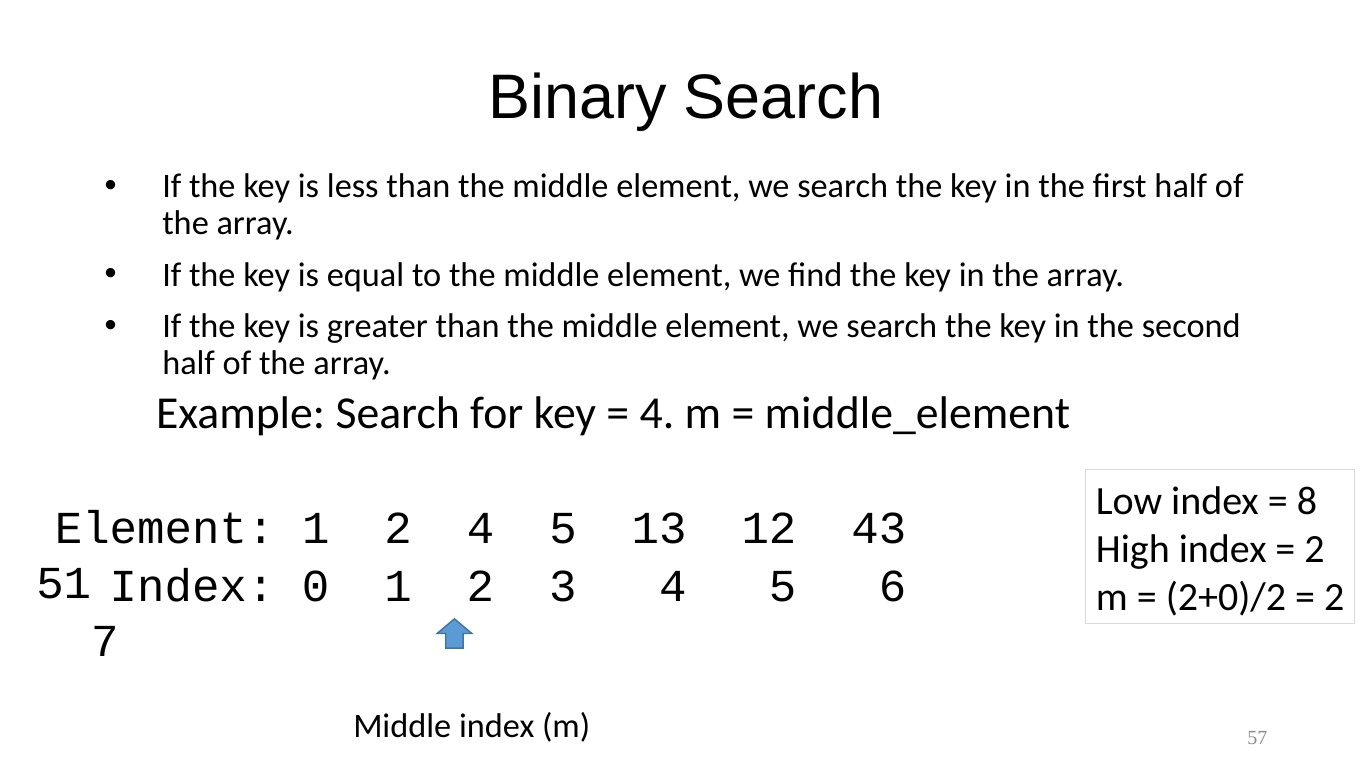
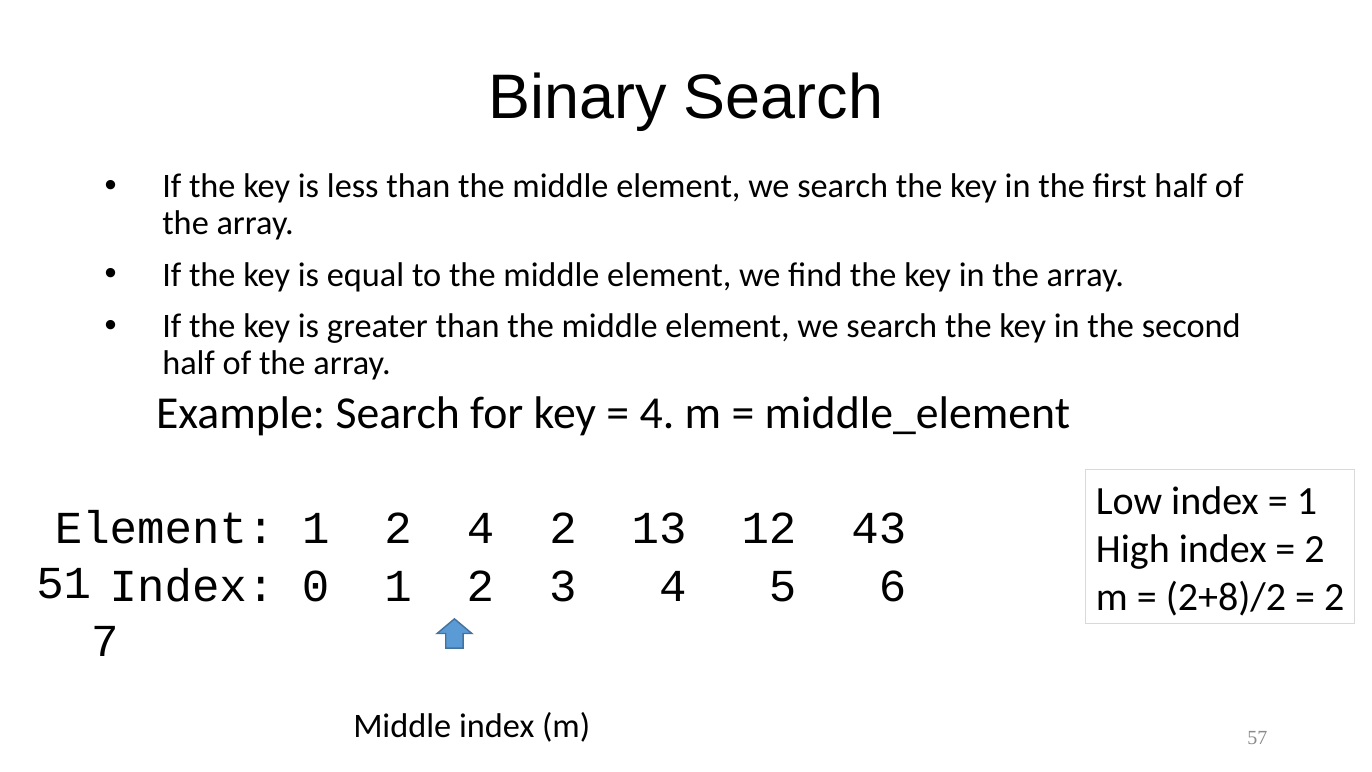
8 at (1307, 501): 8 -> 1
2 4 5: 5 -> 2
2+0)/2: 2+0)/2 -> 2+8)/2
